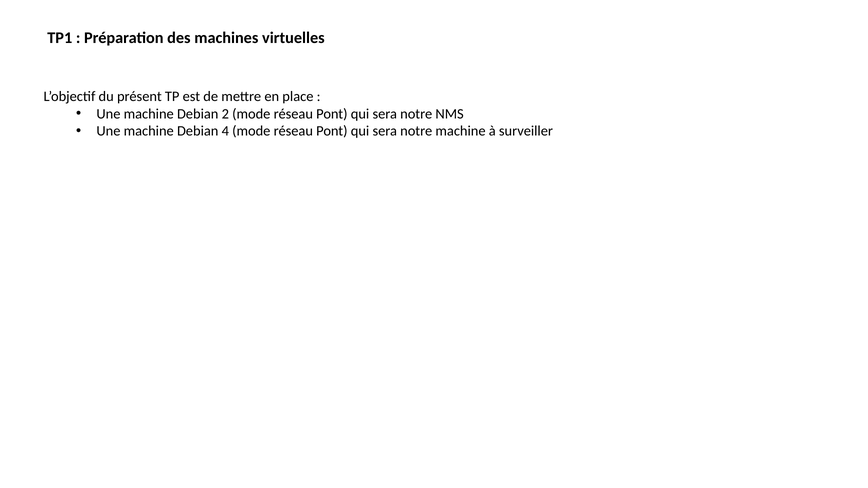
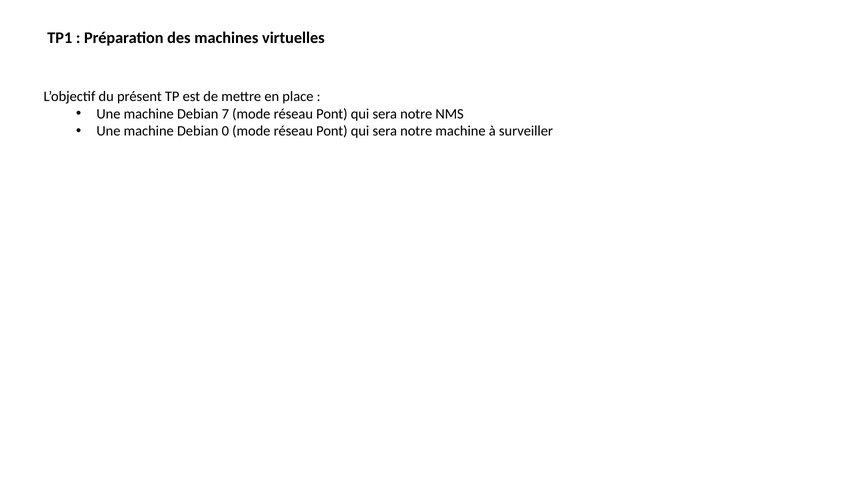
2: 2 -> 7
4: 4 -> 0
